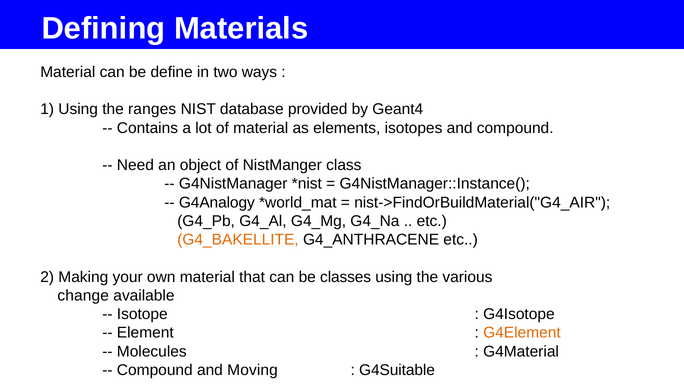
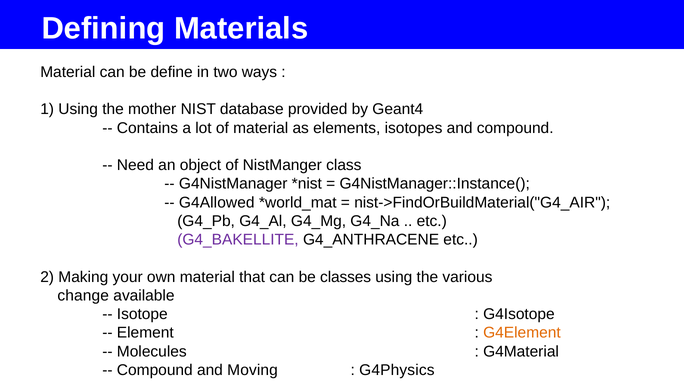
ranges: ranges -> mother
G4Analogy: G4Analogy -> G4Allowed
G4_BAKELLITE colour: orange -> purple
G4Suitable: G4Suitable -> G4Physics
